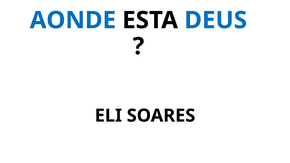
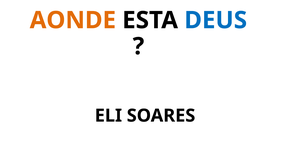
AONDE colour: blue -> orange
